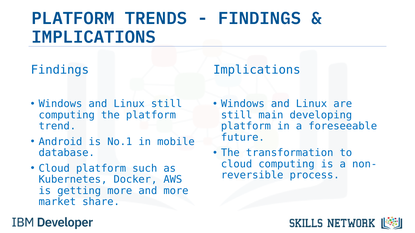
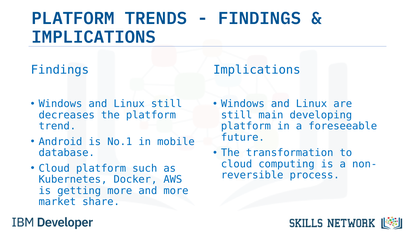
computing at (67, 115): computing -> decreases
